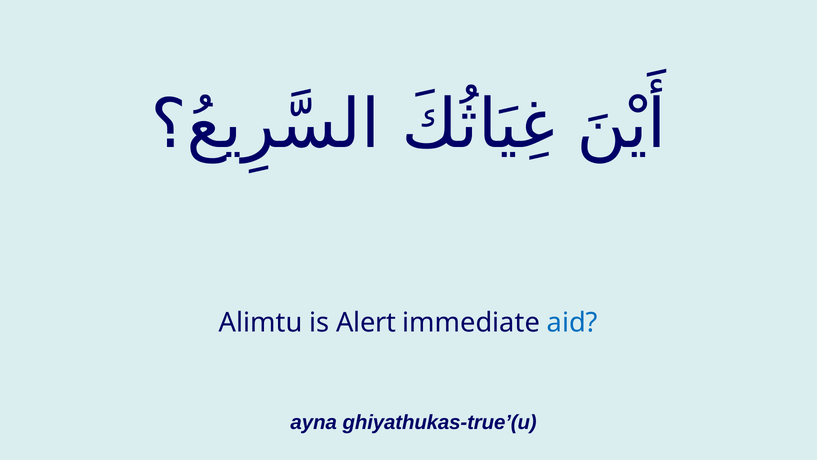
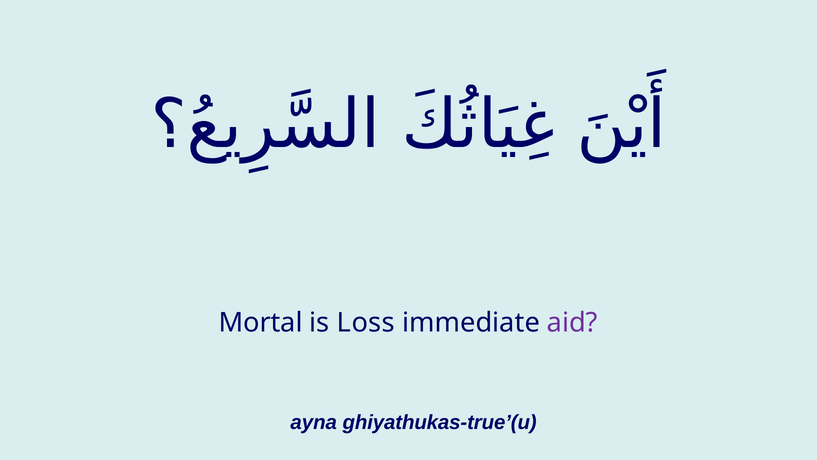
Alimtu: Alimtu -> Mortal
Alert: Alert -> Loss
aid colour: blue -> purple
